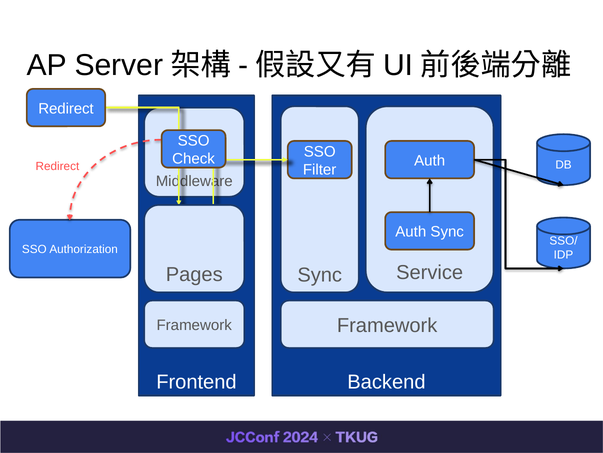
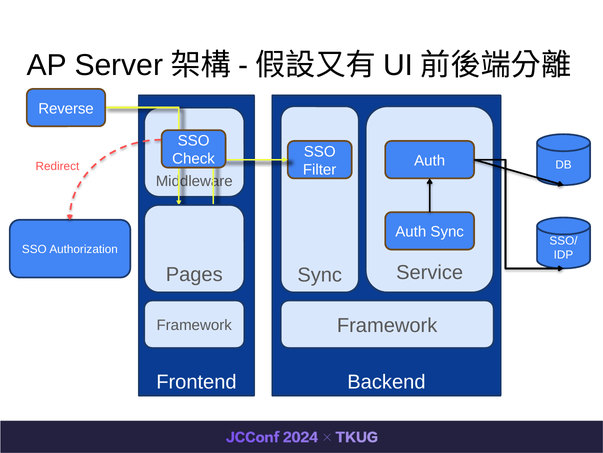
Redirect at (66, 108): Redirect -> Reverse
